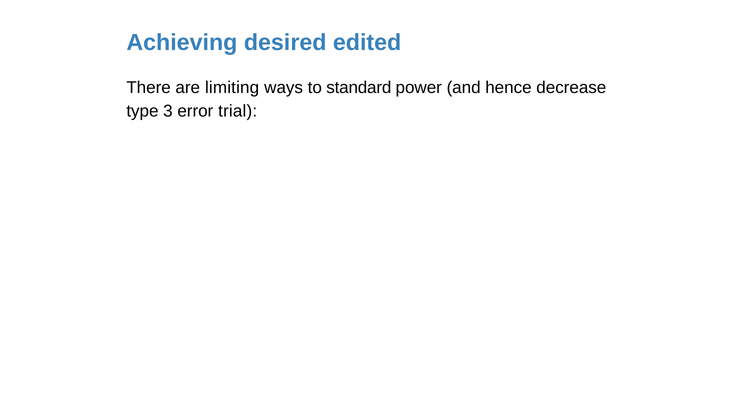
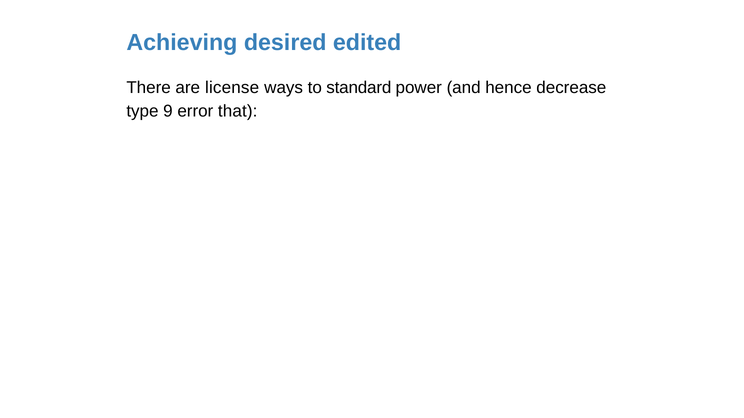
limiting: limiting -> license
3: 3 -> 9
trial: trial -> that
